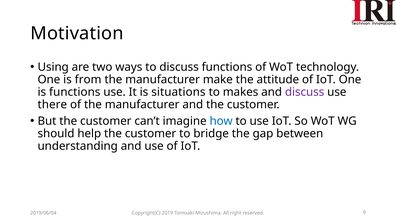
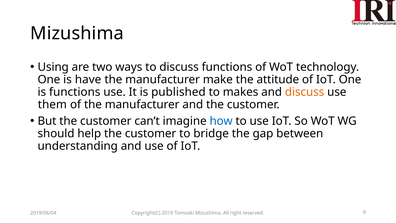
Motivation at (77, 33): Motivation -> Mizushima
from: from -> have
situations: situations -> published
discuss at (305, 92) colour: purple -> orange
there: there -> them
